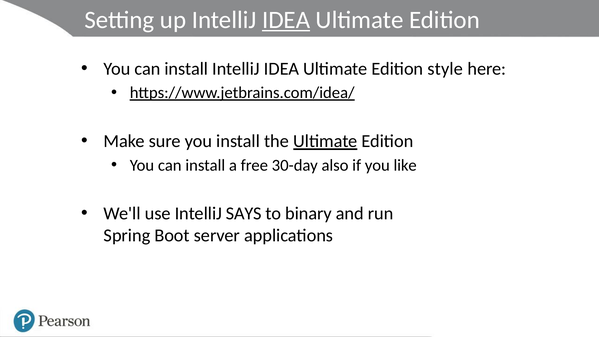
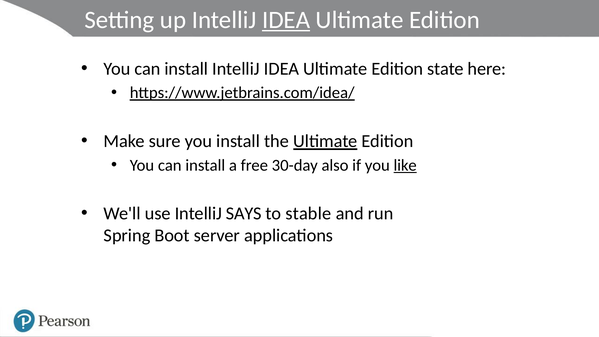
Edition style: style -> state
like underline: none -> present
binary: binary -> stable
